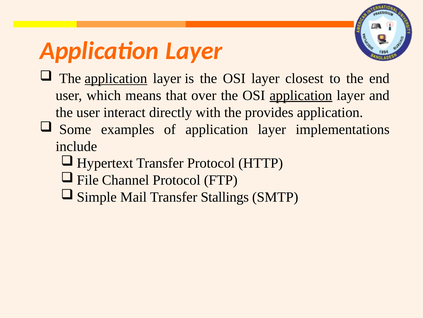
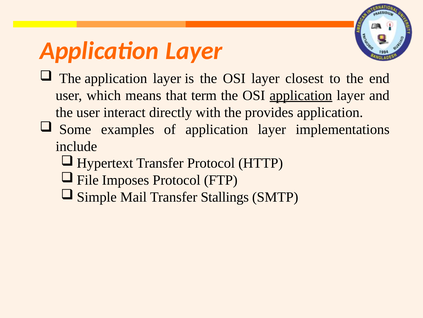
application at (116, 78) underline: present -> none
over: over -> term
Channel: Channel -> Imposes
